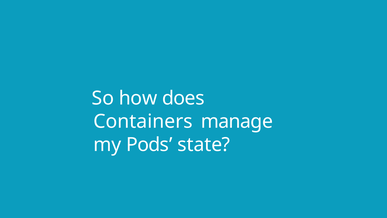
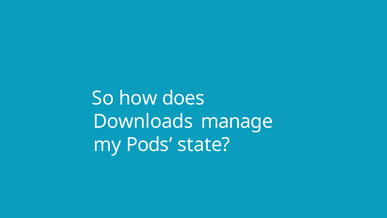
Containers: Containers -> Downloads
